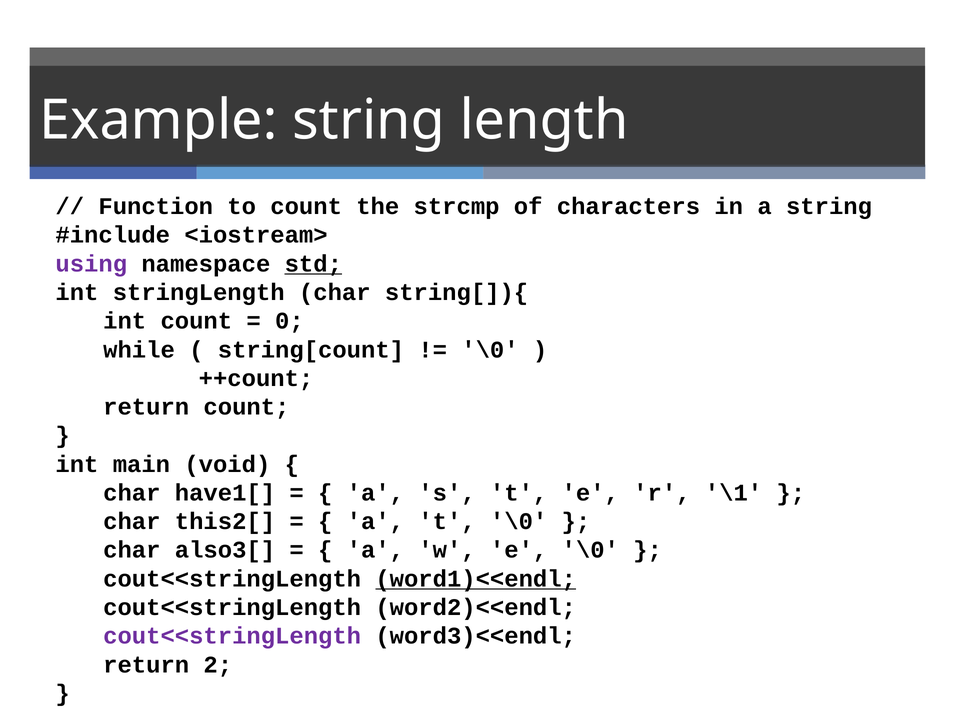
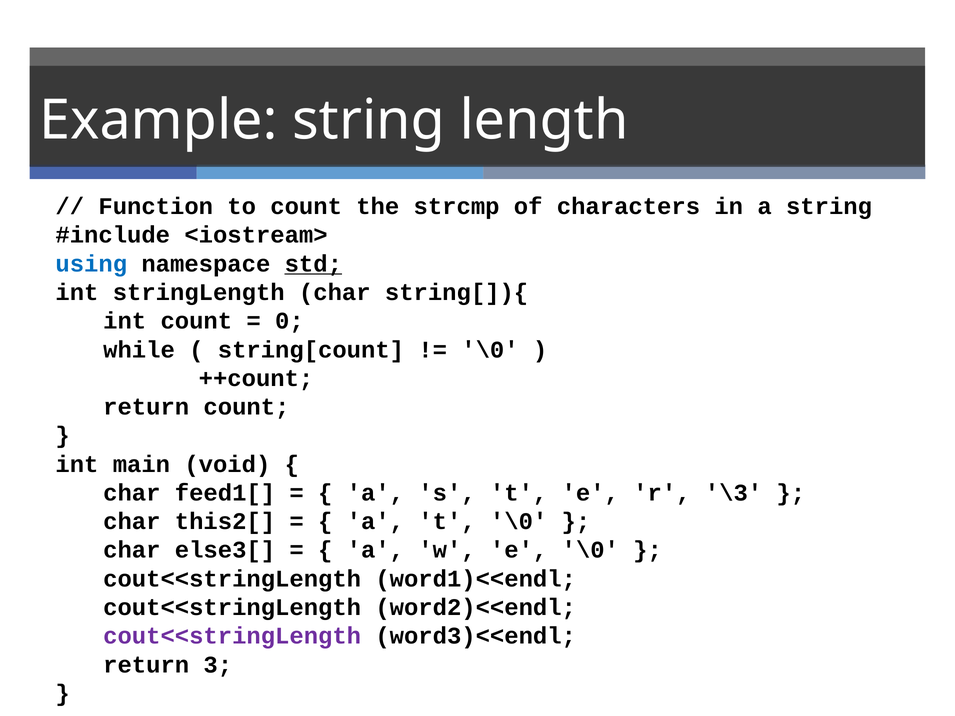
using colour: purple -> blue
have1[: have1[ -> feed1[
\1: \1 -> \3
also3[: also3[ -> else3[
word1)<<endl underline: present -> none
2: 2 -> 3
